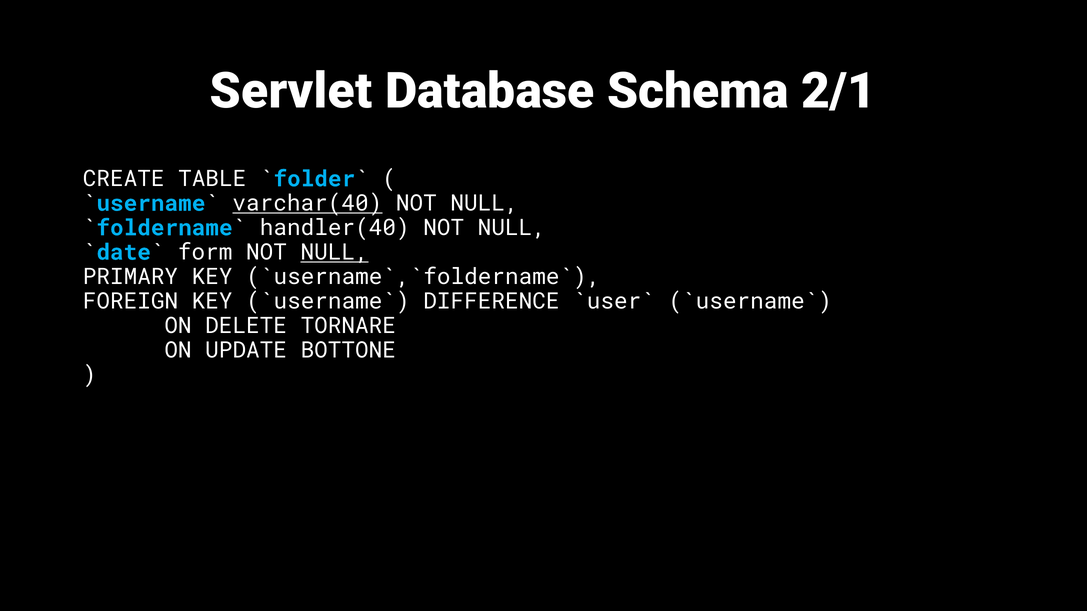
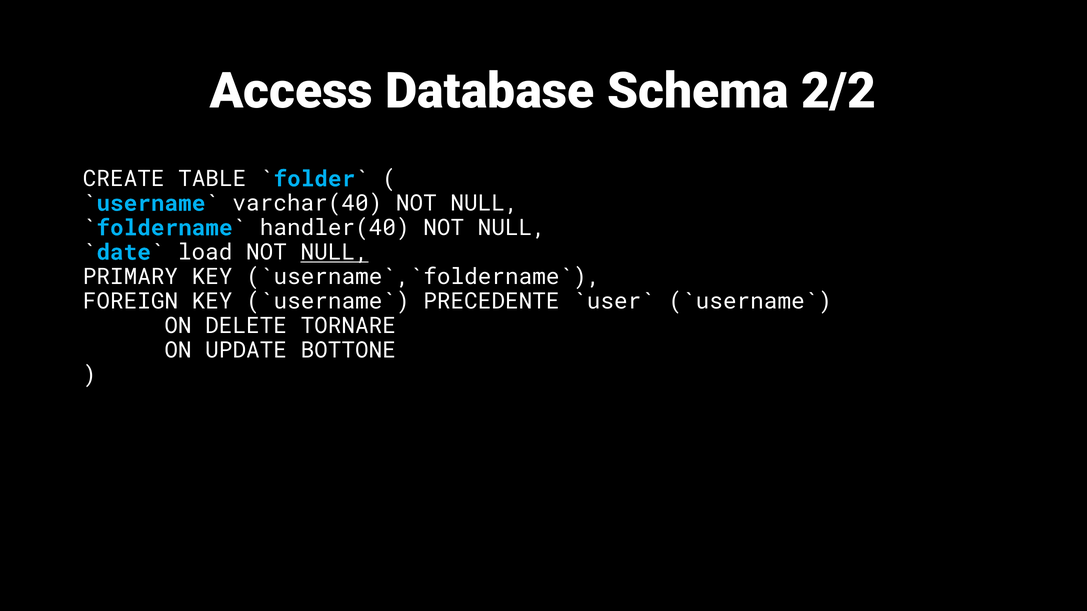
Servlet: Servlet -> Access
2/1: 2/1 -> 2/2
varchar(40 underline: present -> none
form: form -> load
DIFFERENCE: DIFFERENCE -> PRECEDENTE
